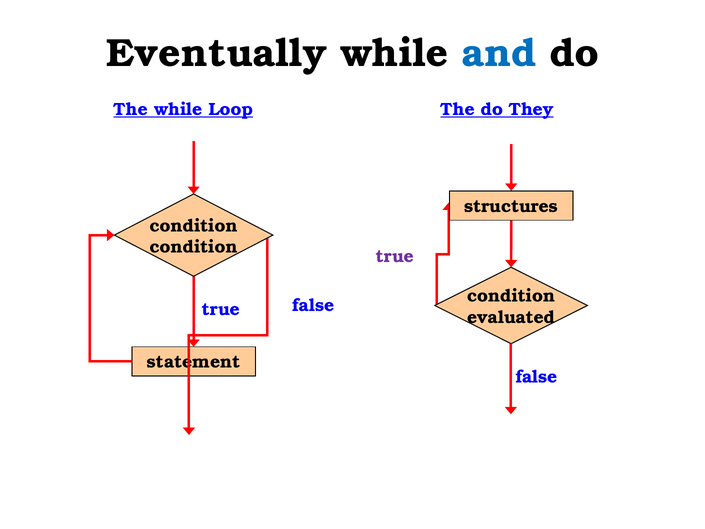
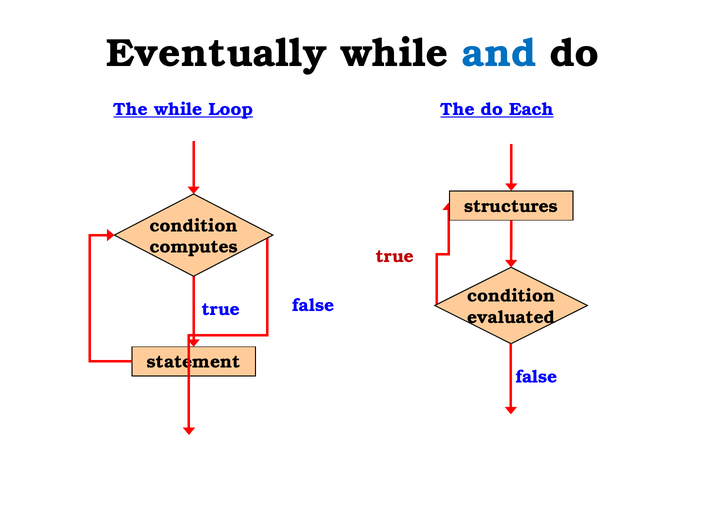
They: They -> Each
condition at (194, 247): condition -> computes
true at (395, 256) colour: purple -> red
